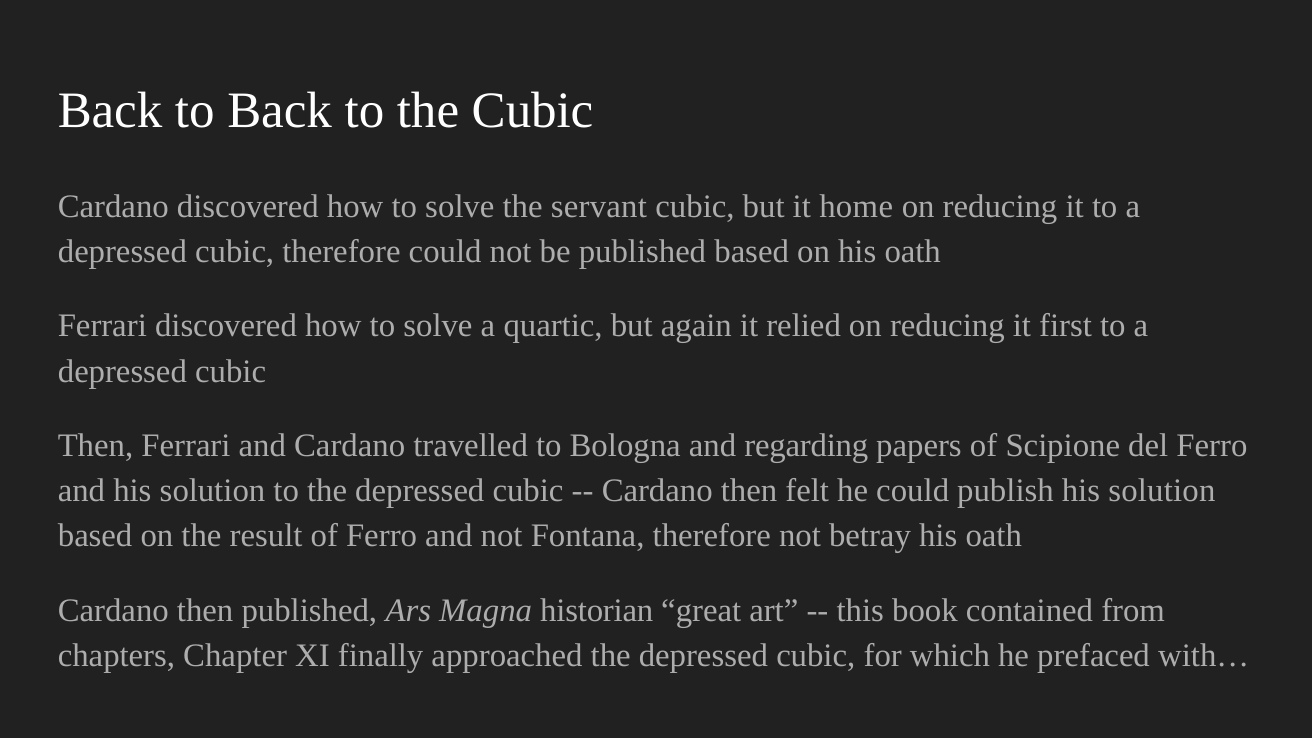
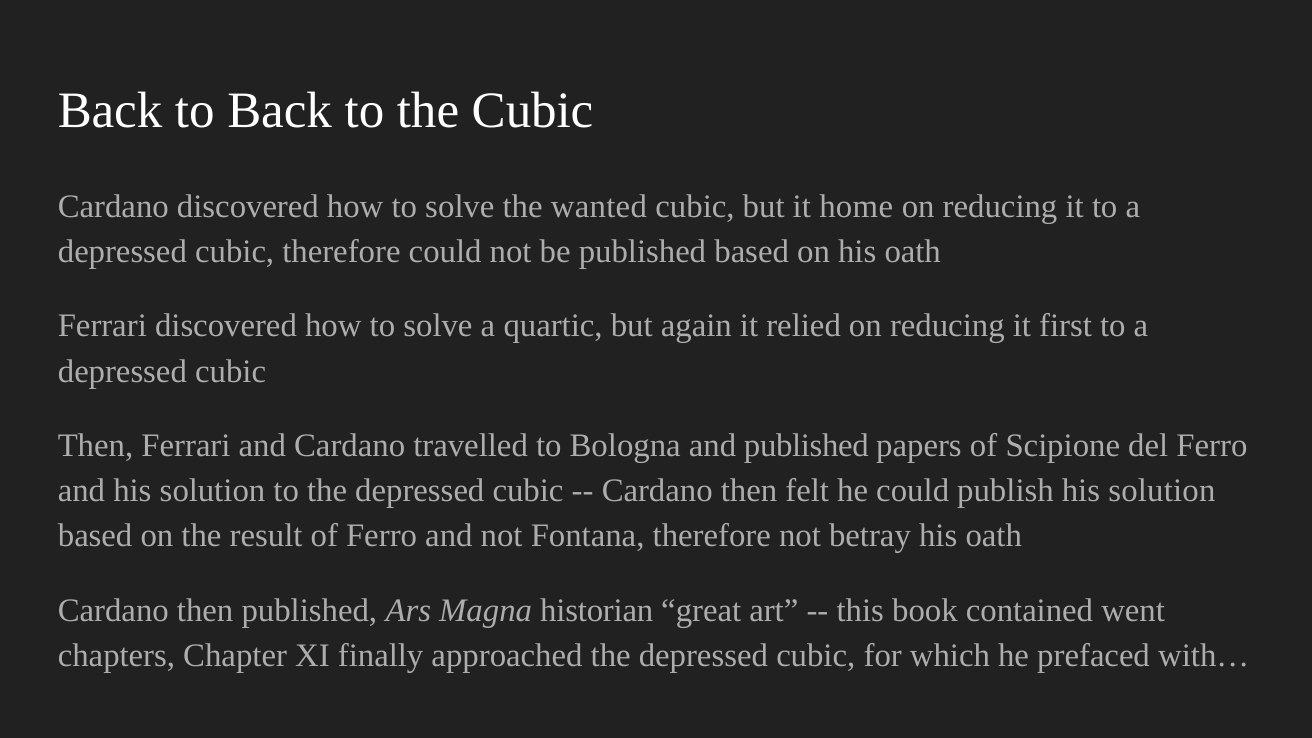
servant: servant -> wanted
and regarding: regarding -> published
from: from -> went
